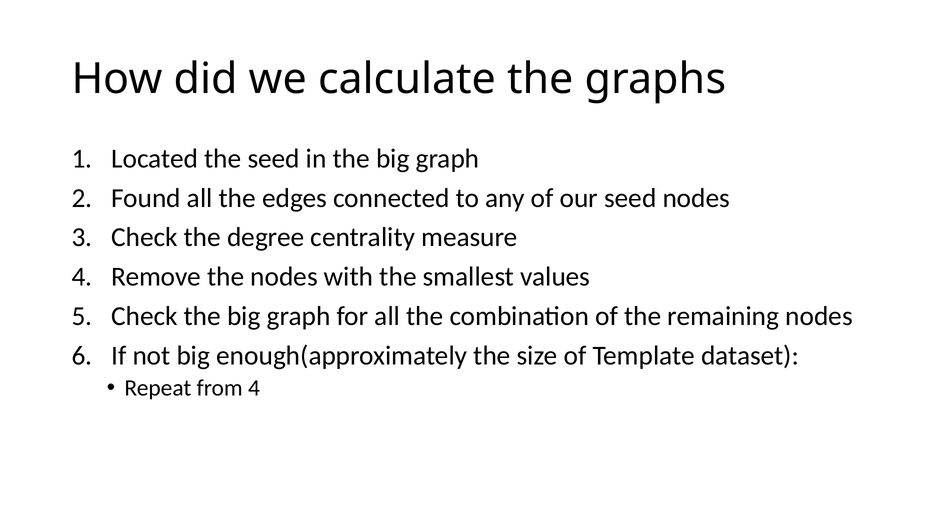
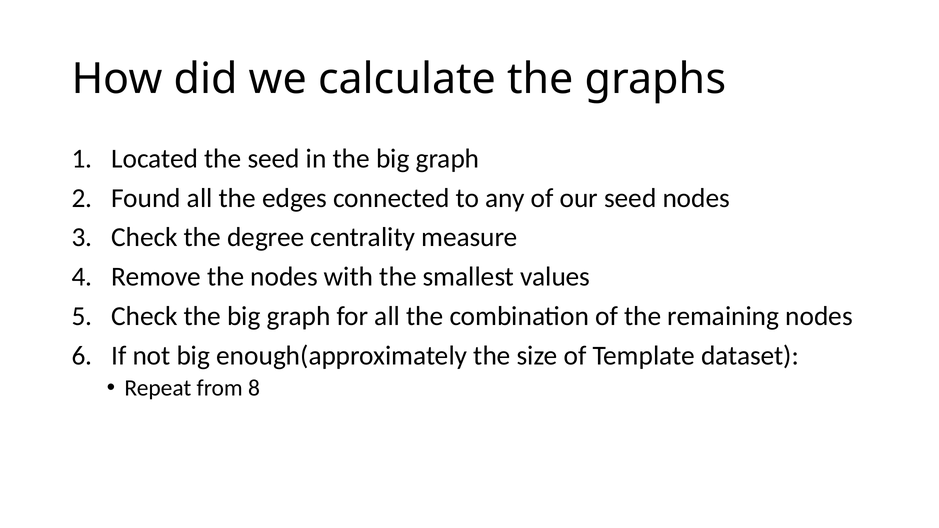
from 4: 4 -> 8
